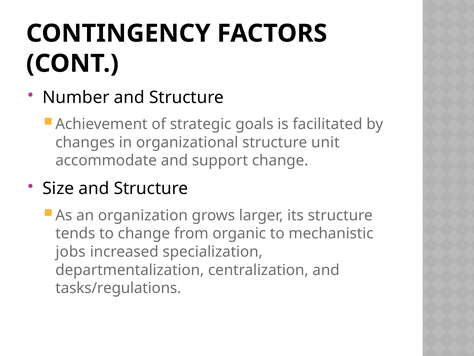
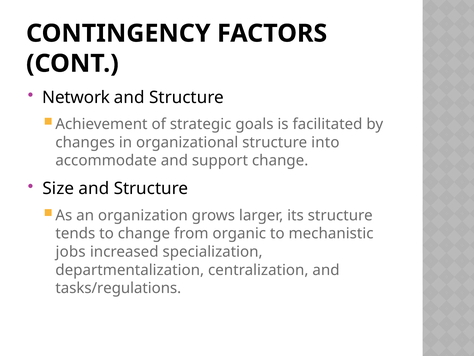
Number: Number -> Network
unit: unit -> into
